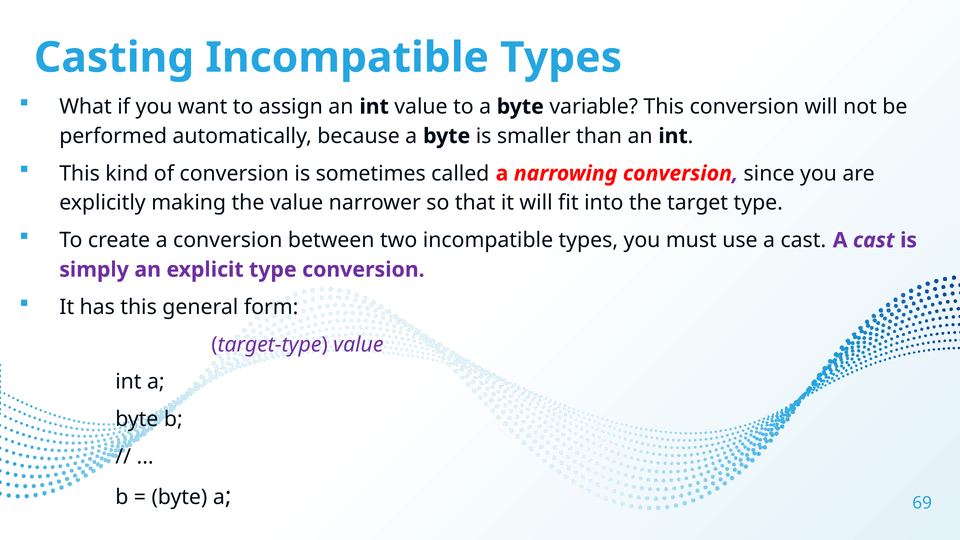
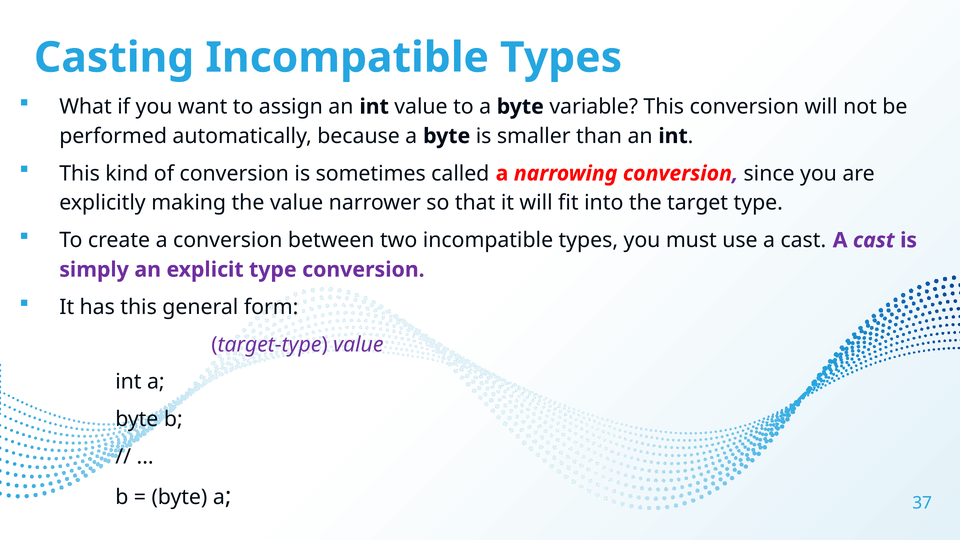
69: 69 -> 37
